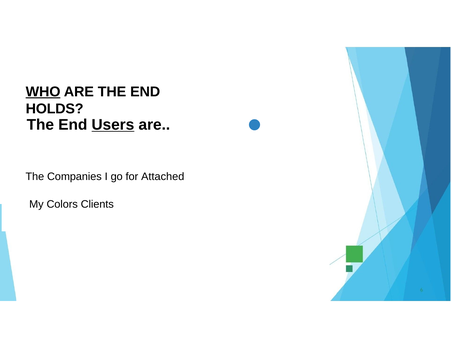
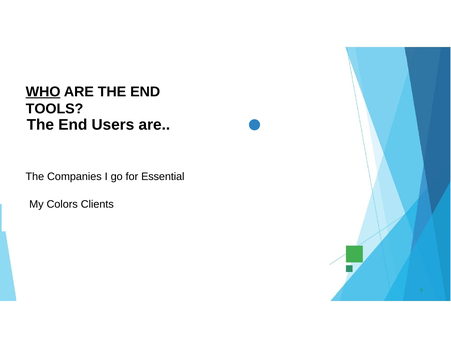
HOLDS: HOLDS -> TOOLS
Users underline: present -> none
Attached: Attached -> Essential
